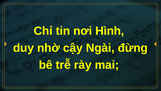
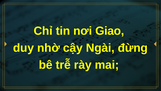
Hình: Hình -> Giao
